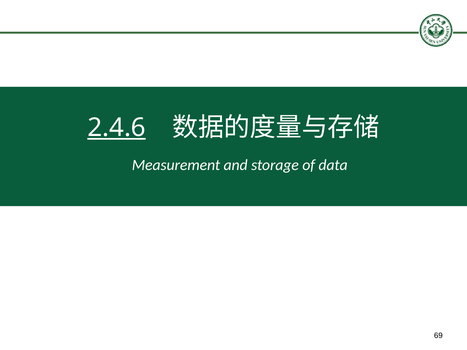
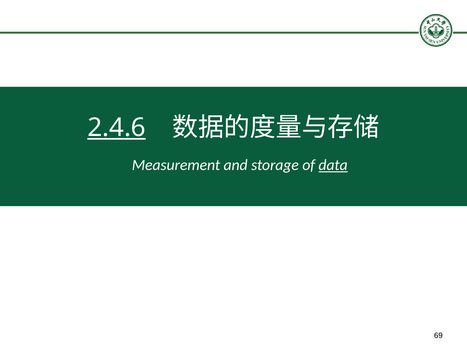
data underline: none -> present
